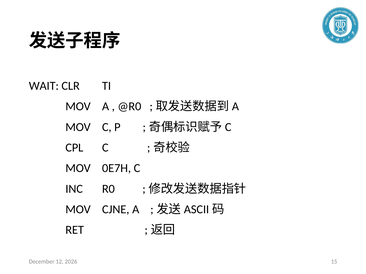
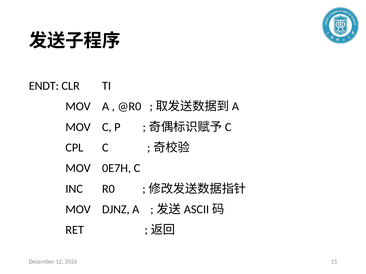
WAIT: WAIT -> ENDT
CJNE: CJNE -> DJNZ
